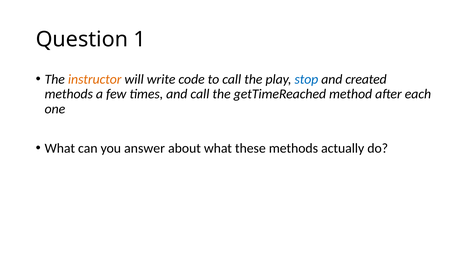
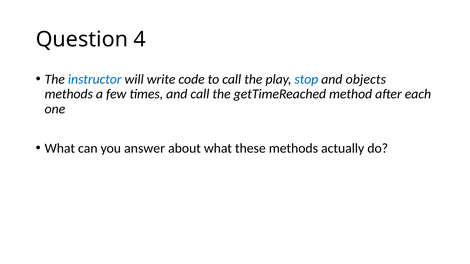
1: 1 -> 4
instructor colour: orange -> blue
created: created -> objects
